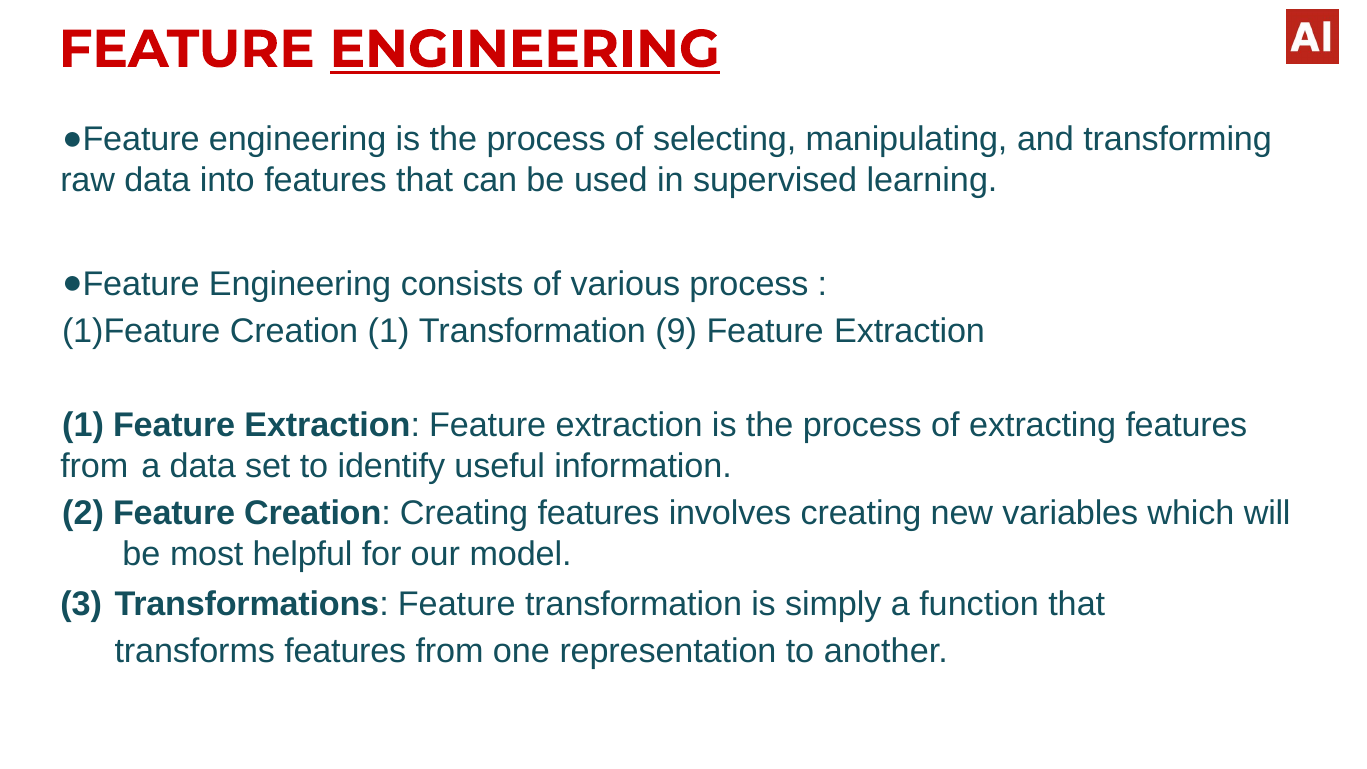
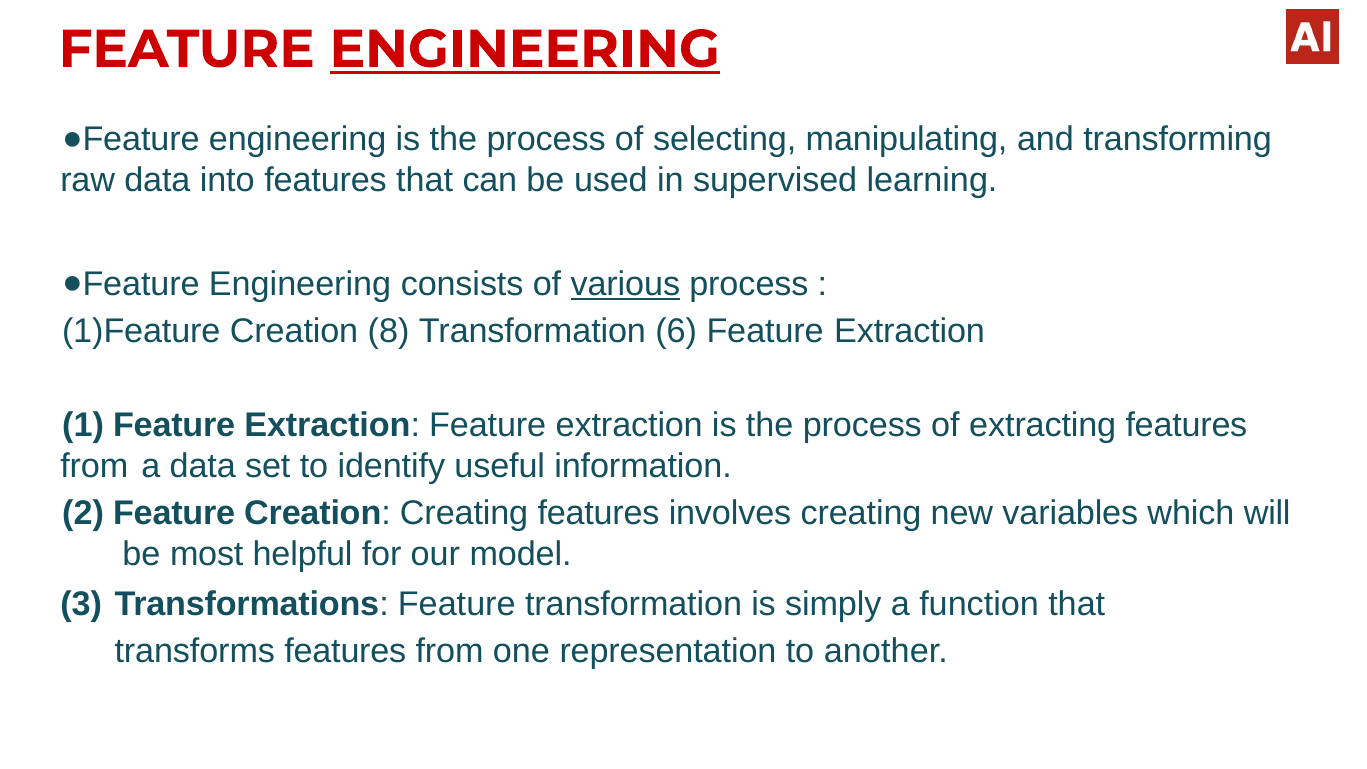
various underline: none -> present
Creation 1: 1 -> 8
9: 9 -> 6
